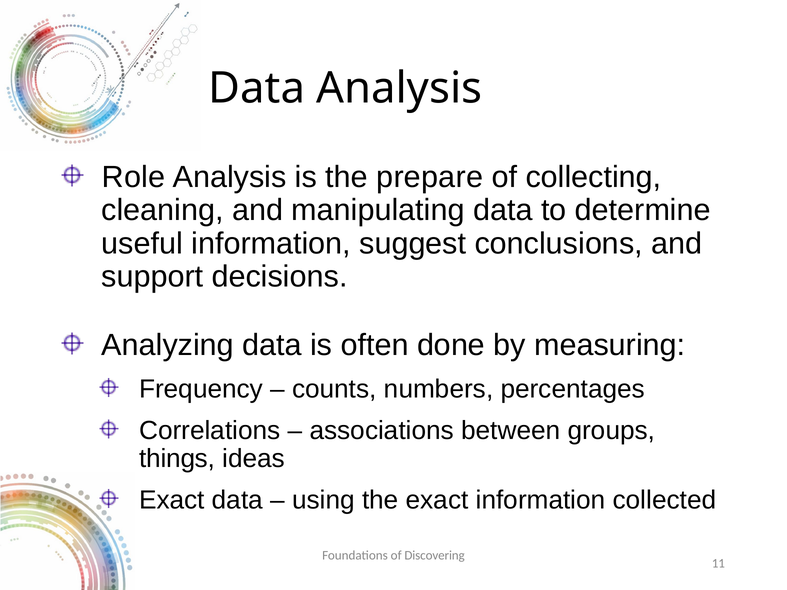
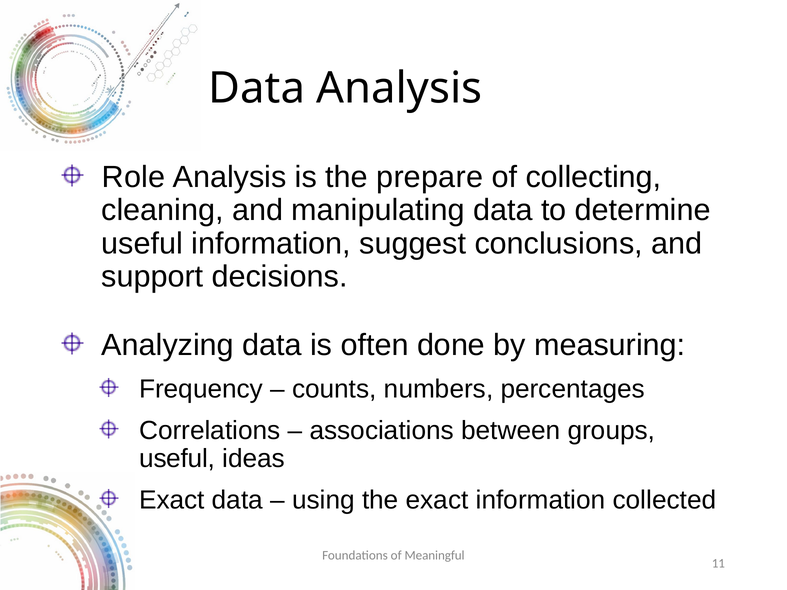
things at (177, 459): things -> useful
Discovering: Discovering -> Meaningful
